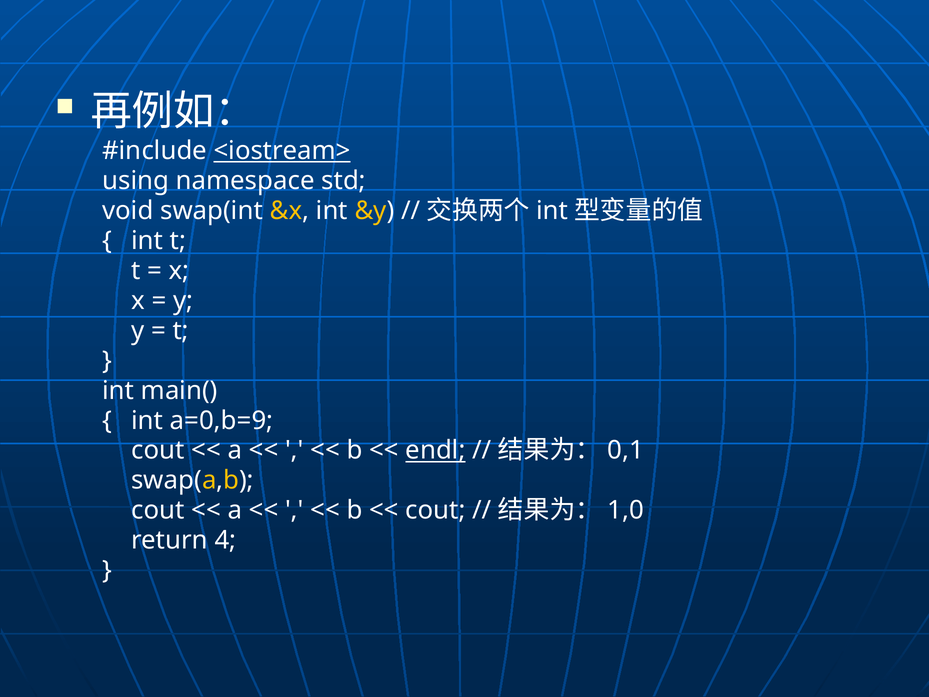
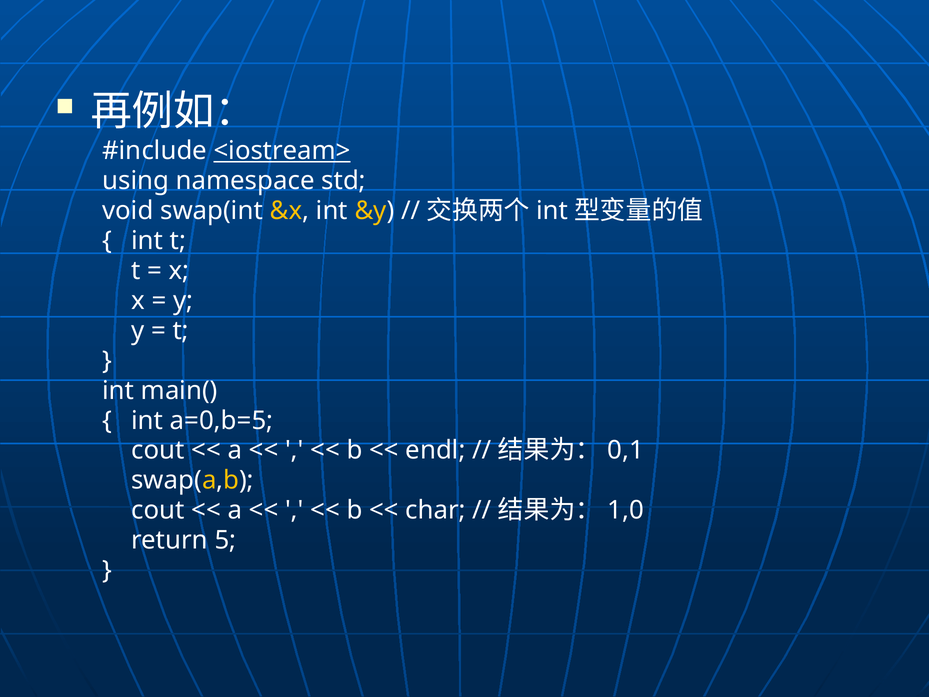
a=0,b=9: a=0,b=9 -> a=0,b=5
endl underline: present -> none
cout at (435, 510): cout -> char
4: 4 -> 5
